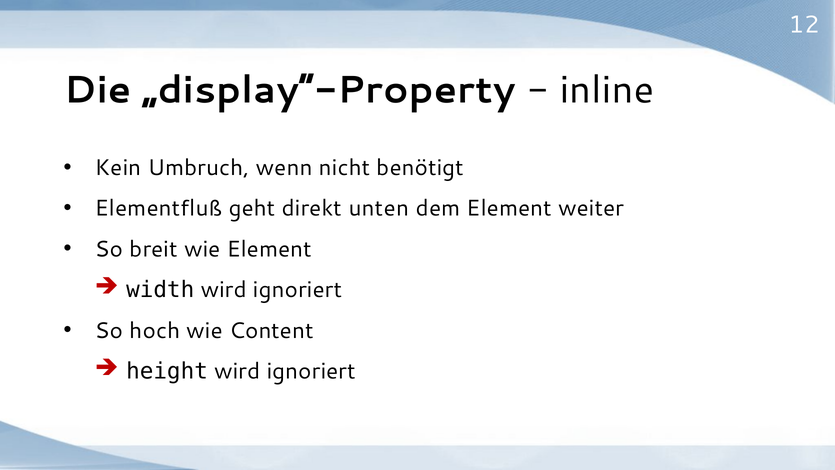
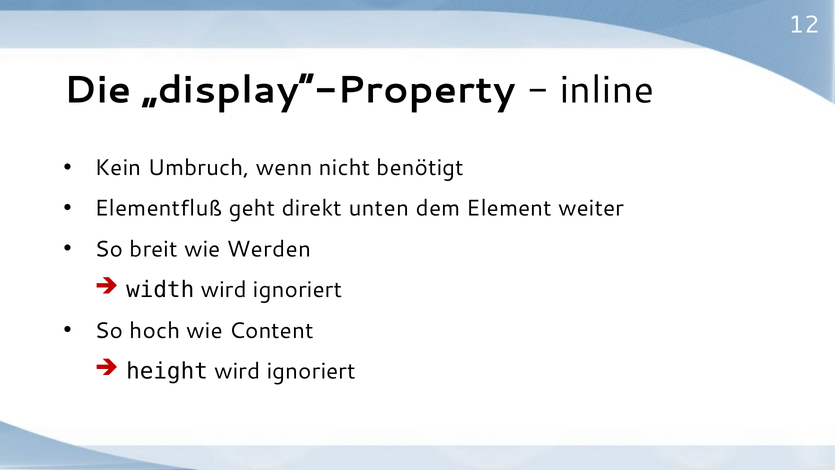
wie Element: Element -> Werden
